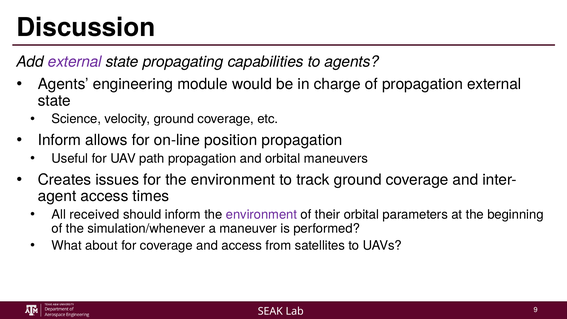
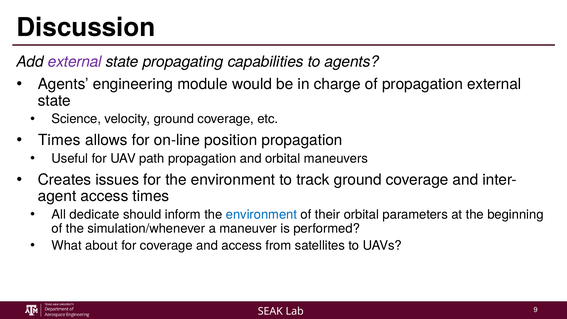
Inform at (59, 140): Inform -> Times
received: received -> dedicate
environment at (261, 214) colour: purple -> blue
